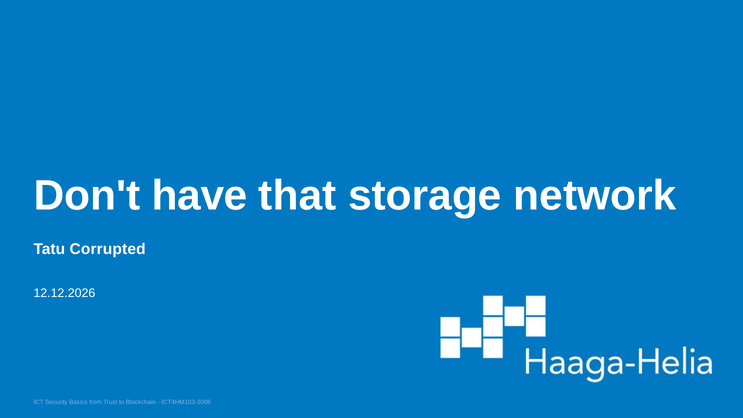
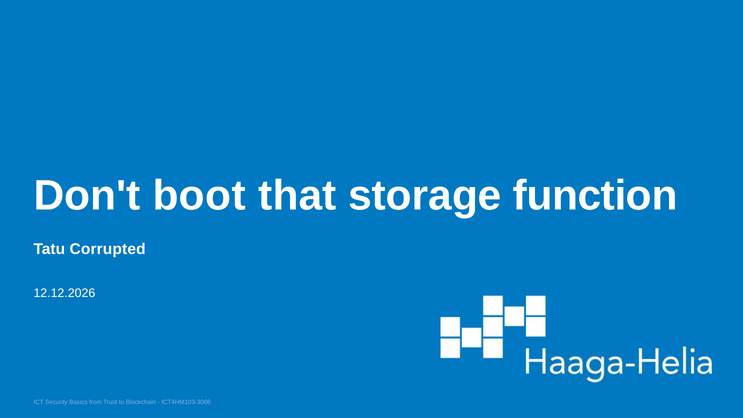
have: have -> boot
network: network -> function
